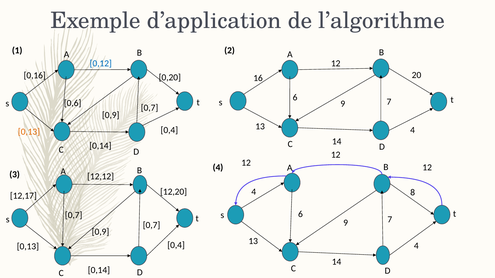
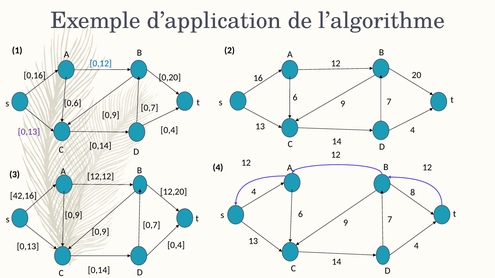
0,13 at (29, 132) colour: orange -> purple
12,17: 12,17 -> 42,16
0,7 at (74, 216): 0,7 -> 0,9
